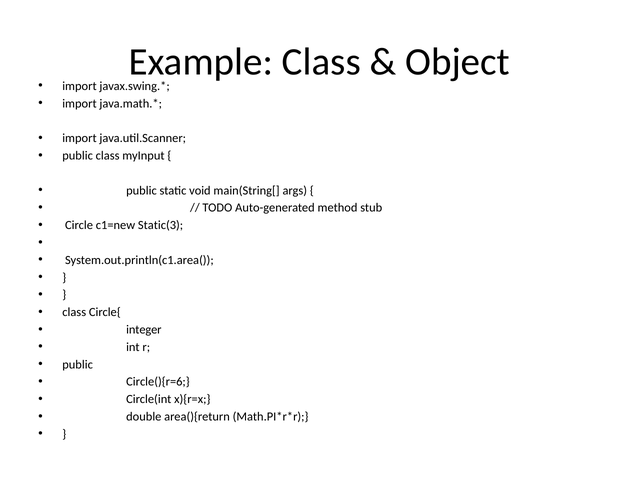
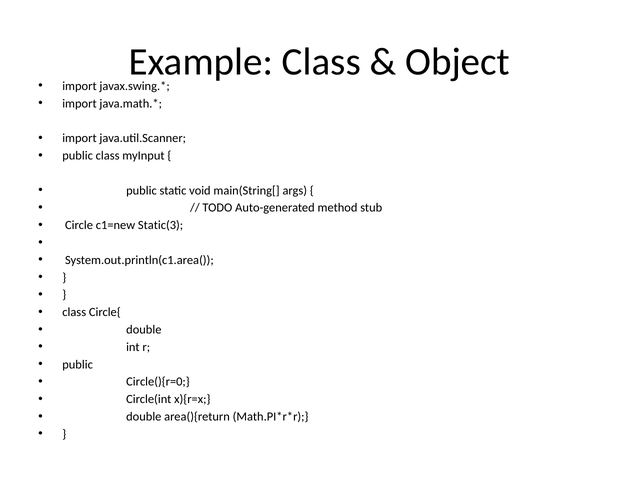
integer at (144, 330): integer -> double
Circle(){r=6: Circle(){r=6 -> Circle(){r=0
